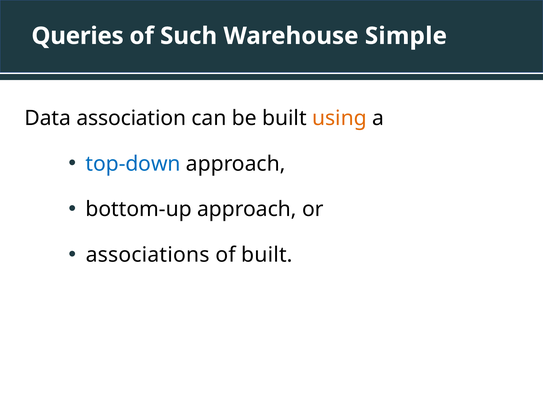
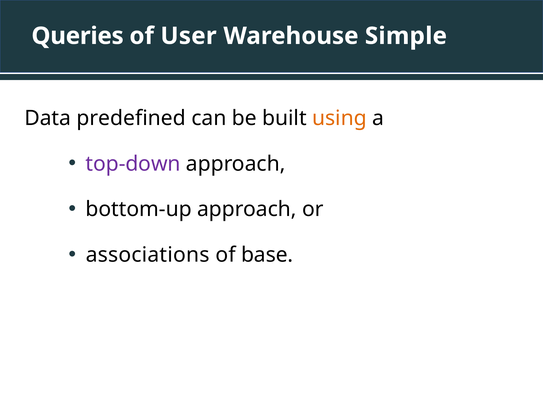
Such: Such -> User
association: association -> predefined
top-down colour: blue -> purple
of built: built -> base
